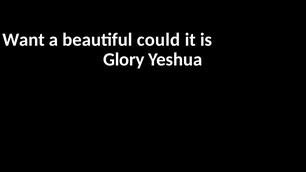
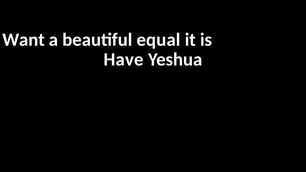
could: could -> equal
Glory: Glory -> Have
